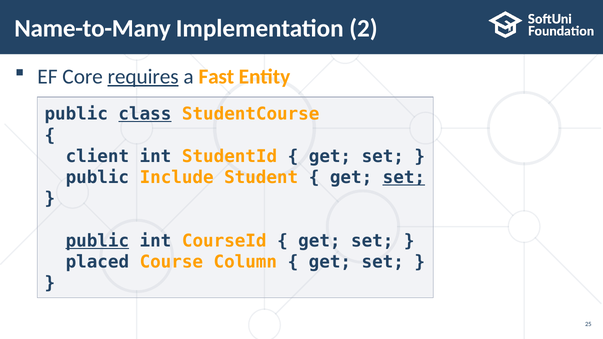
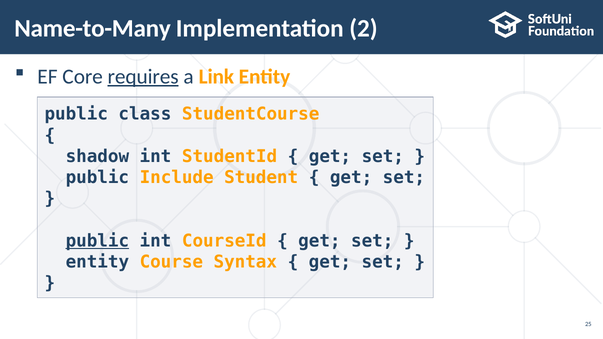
Fast: Fast -> Link
class underline: present -> none
client: client -> shadow
set at (404, 178) underline: present -> none
placed at (97, 262): placed -> entity
Column: Column -> Syntax
